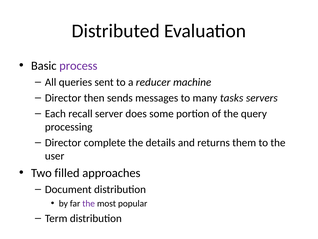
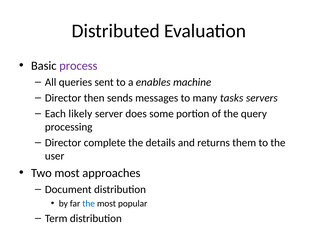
reducer: reducer -> enables
recall: recall -> likely
Two filled: filled -> most
the at (89, 203) colour: purple -> blue
